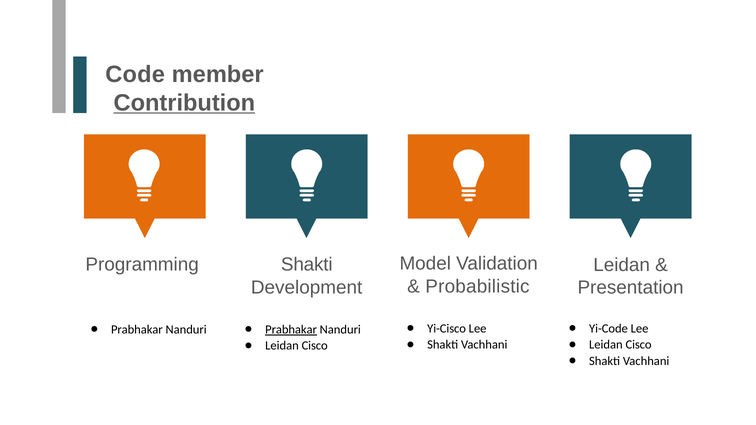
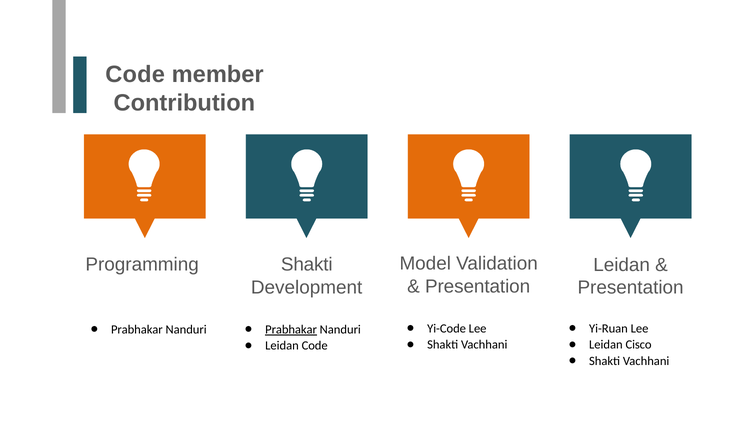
Contribution underline: present -> none
Probabilistic at (477, 287): Probabilistic -> Presentation
Yi-Cisco: Yi-Cisco -> Yi-Code
Yi-Code: Yi-Code -> Yi-Ruan
Cisco at (315, 346): Cisco -> Code
